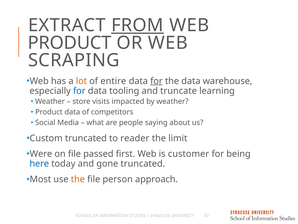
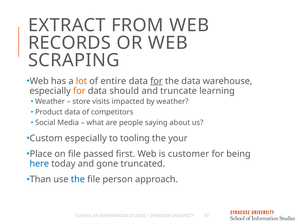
FROM underline: present -> none
PRODUCT at (70, 43): PRODUCT -> RECORDS
for at (79, 91) colour: blue -> orange
tooling: tooling -> should
Custom truncated: truncated -> especially
reader: reader -> tooling
limit: limit -> your
Were: Were -> Place
Most: Most -> Than
the at (78, 179) colour: orange -> blue
